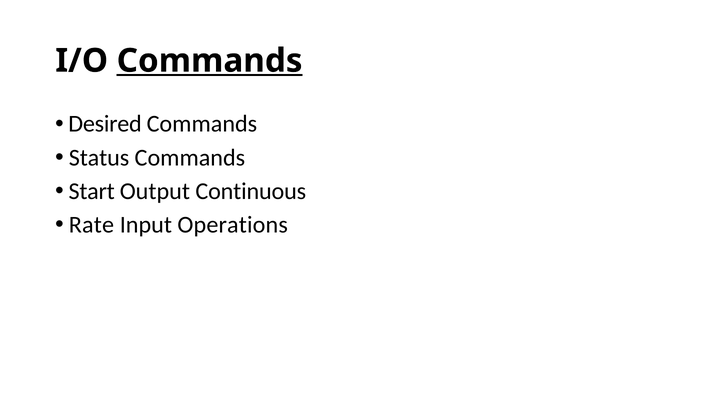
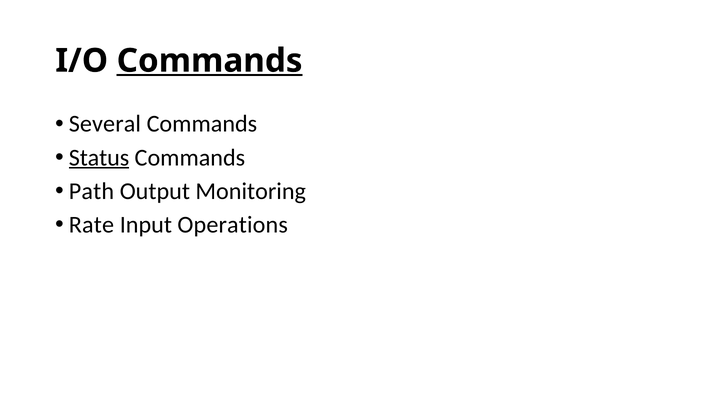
Desired: Desired -> Several
Status underline: none -> present
Start: Start -> Path
Continuous: Continuous -> Monitoring
